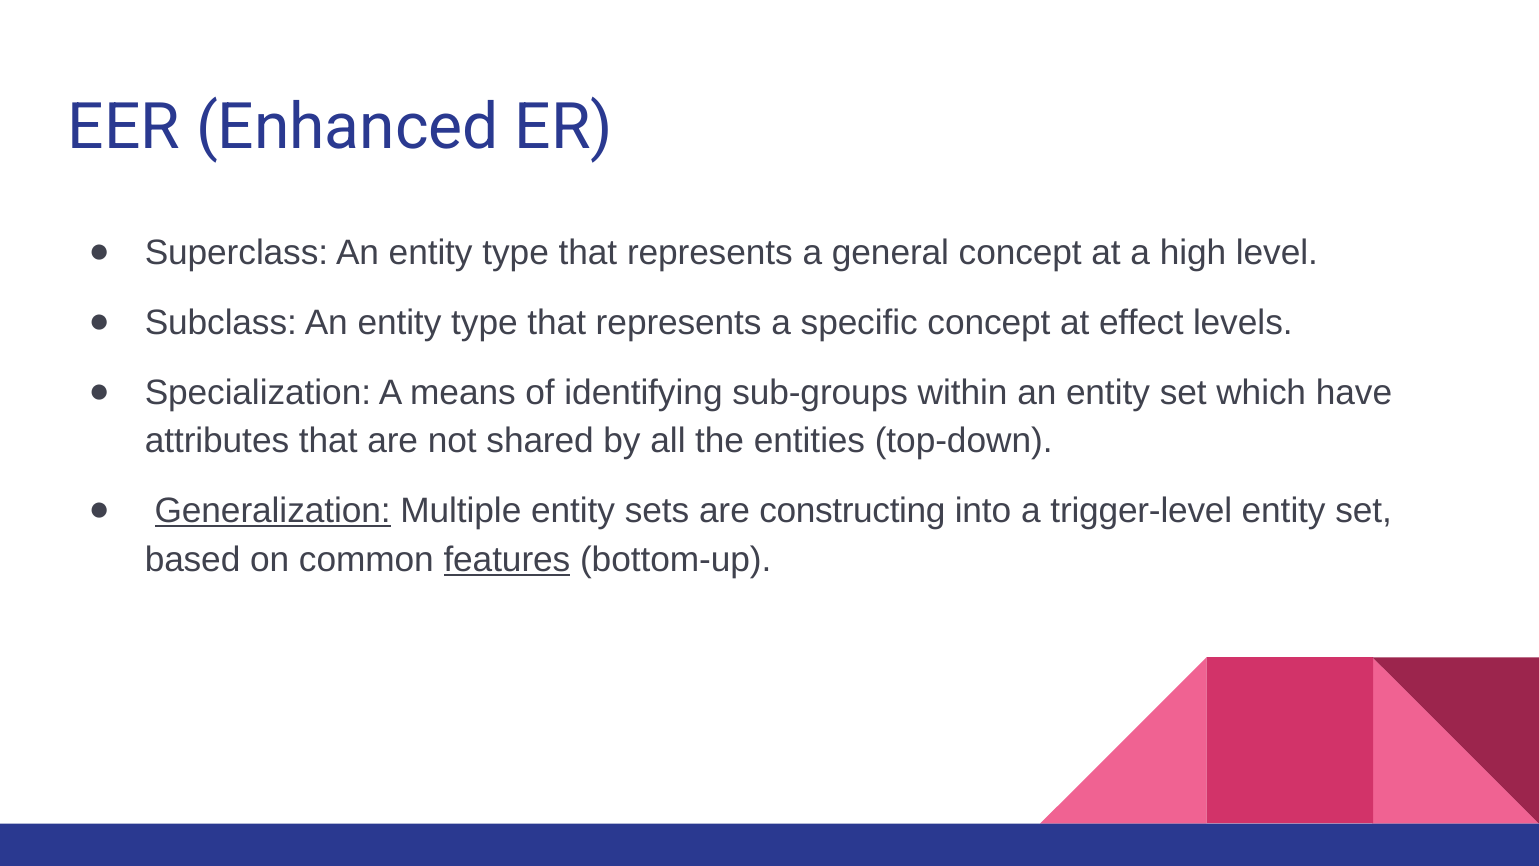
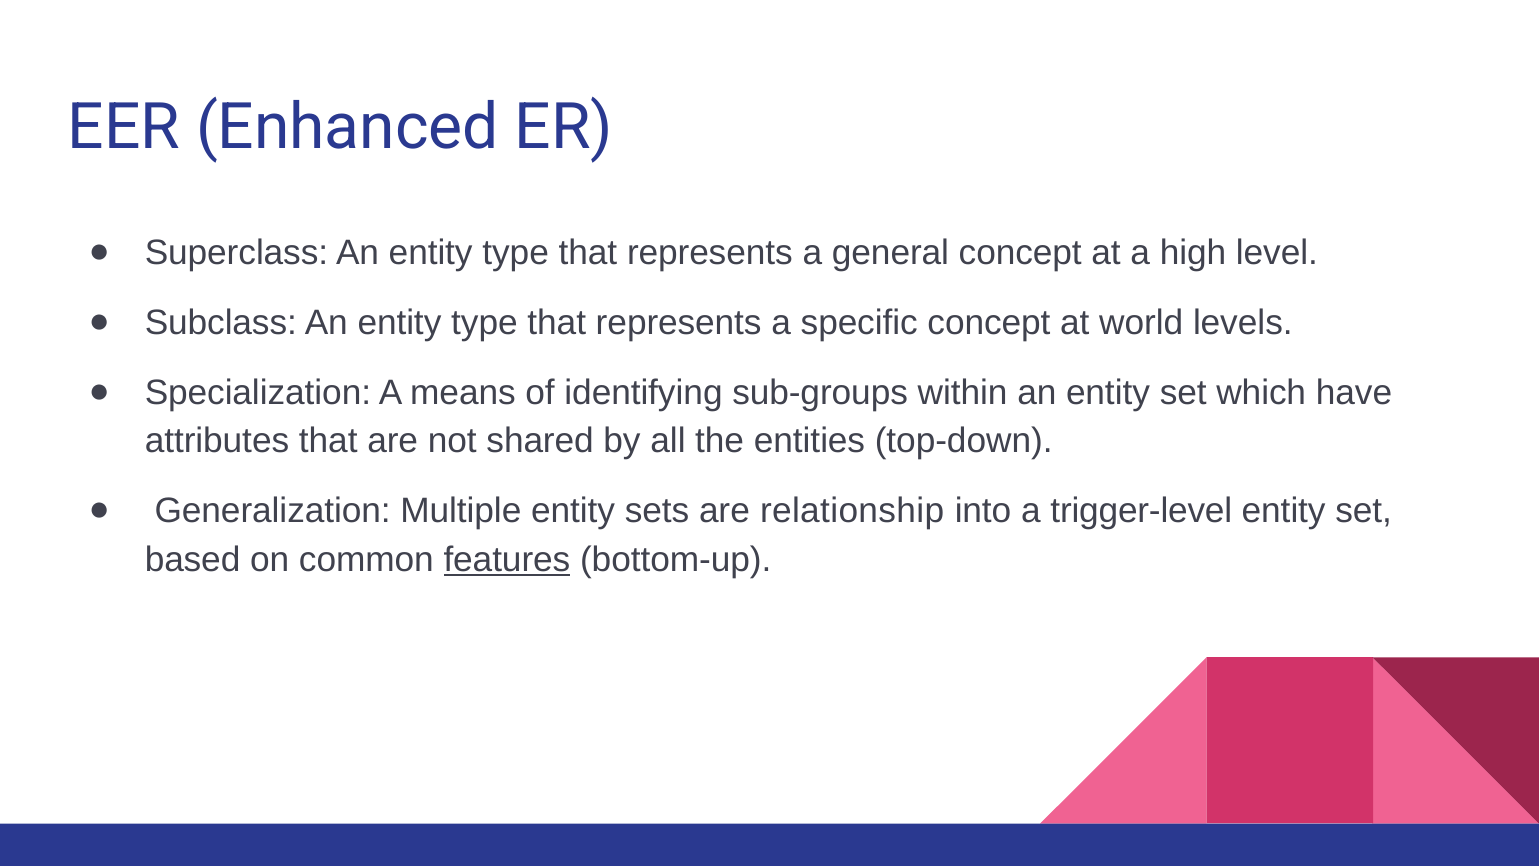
effect: effect -> world
Generalization underline: present -> none
constructing: constructing -> relationship
